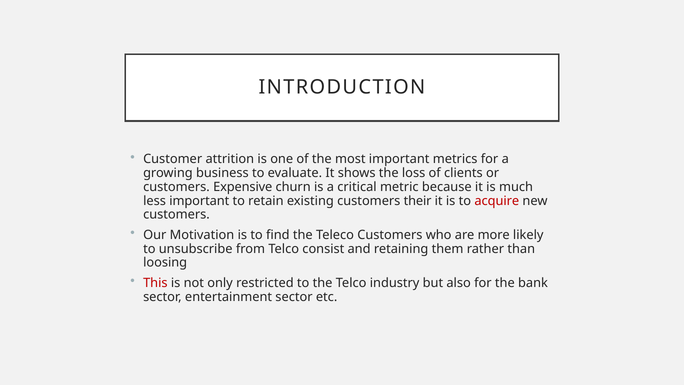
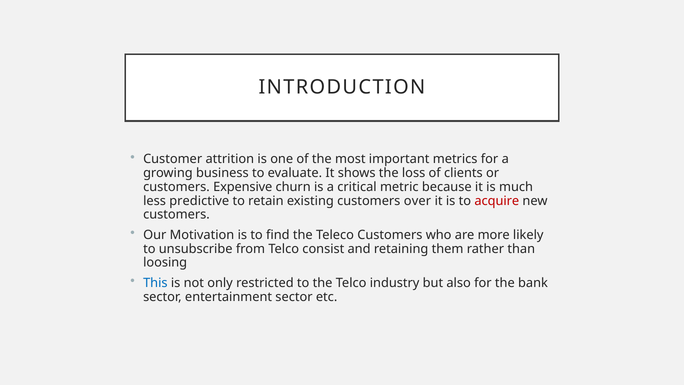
less important: important -> predictive
their: their -> over
This colour: red -> blue
